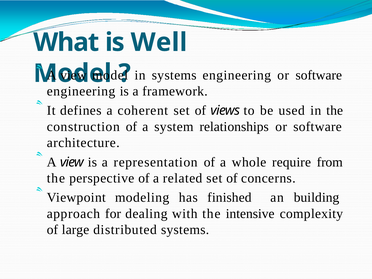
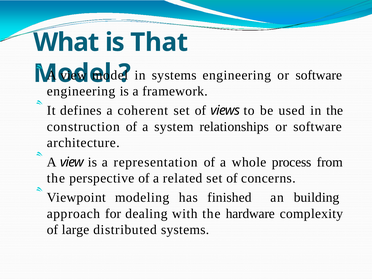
Well: Well -> That
require: require -> process
intensive: intensive -> hardware
